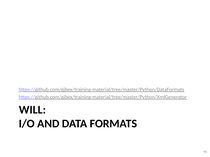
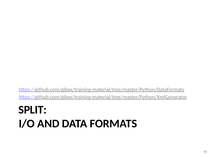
WILL: WILL -> SPLIT
